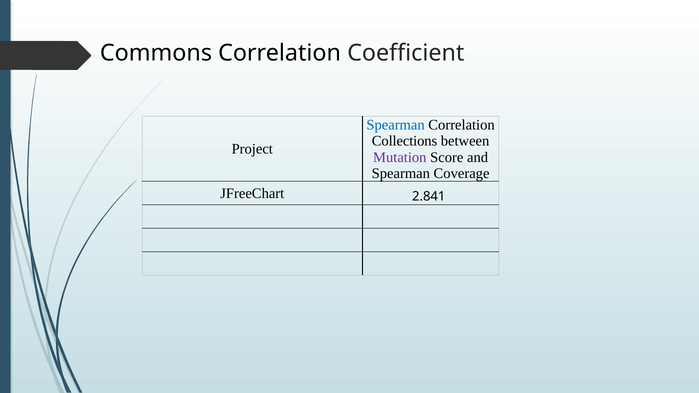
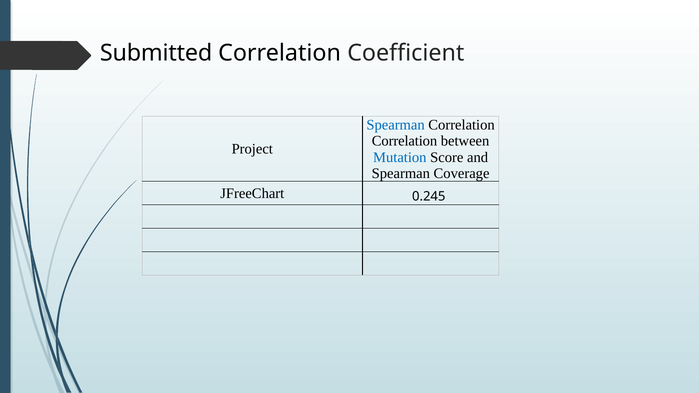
Commons: Commons -> Submitted
Collections at (405, 141): Collections -> Correlation
Mutation colour: purple -> blue
2.841: 2.841 -> 0.245
